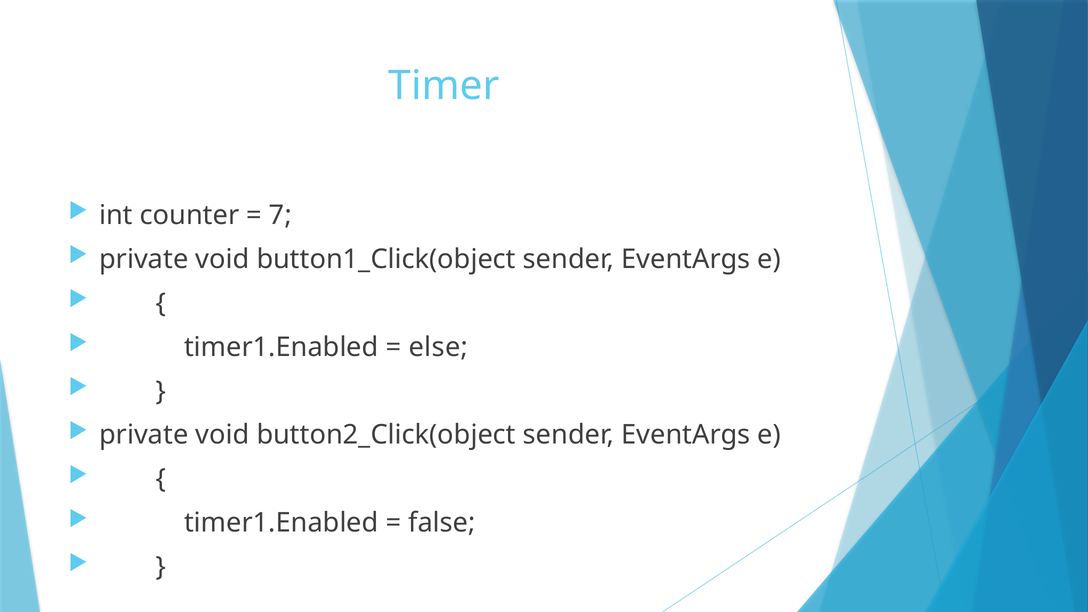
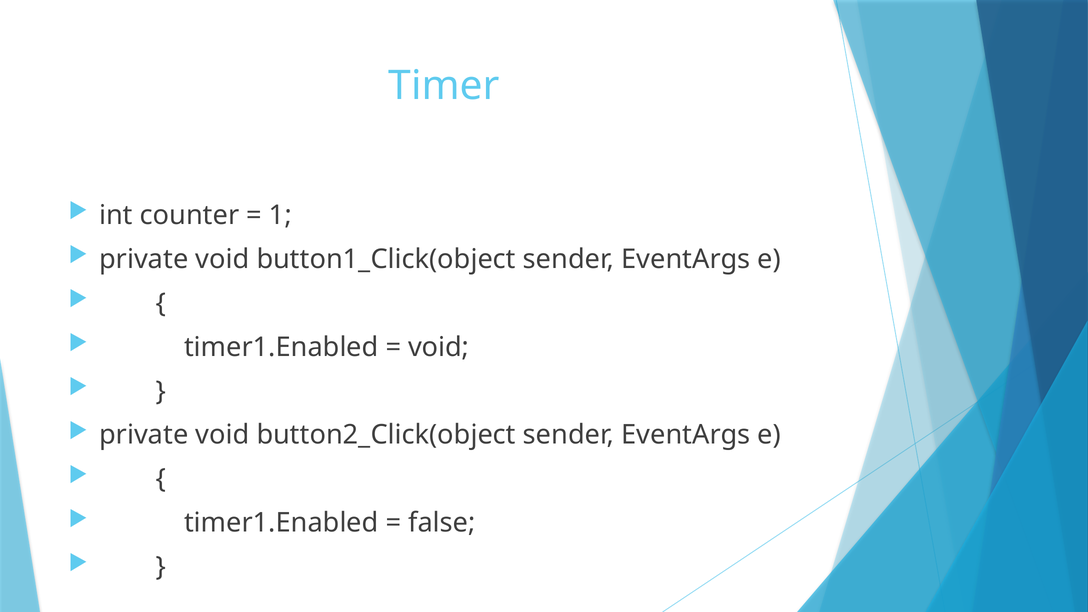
7: 7 -> 1
else at (438, 347): else -> void
